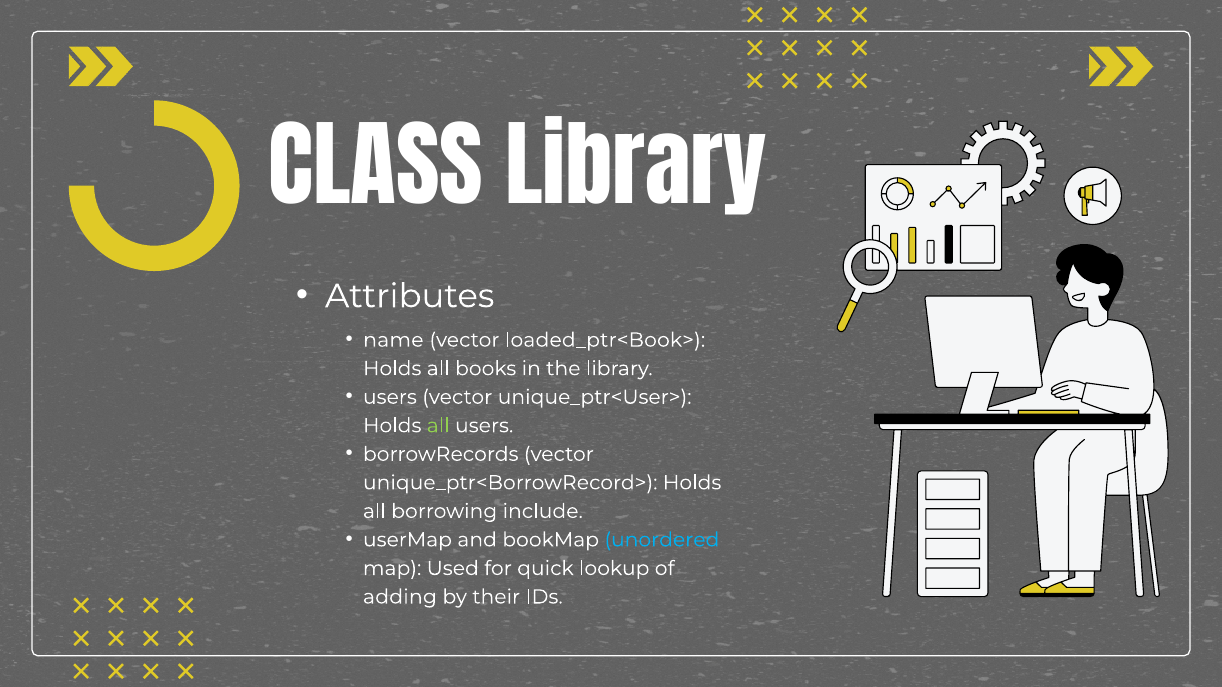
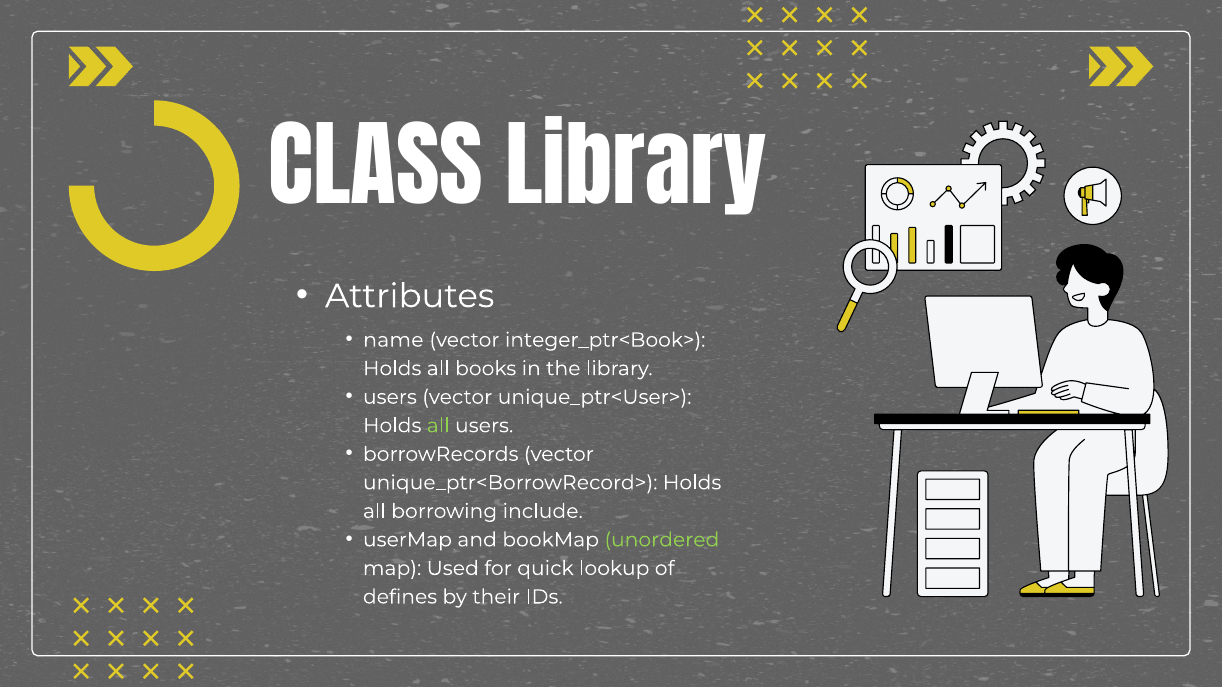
loaded_ptr<Book>: loaded_ptr<Book> -> integer_ptr<Book>
unordered colour: light blue -> light green
adding: adding -> defines
